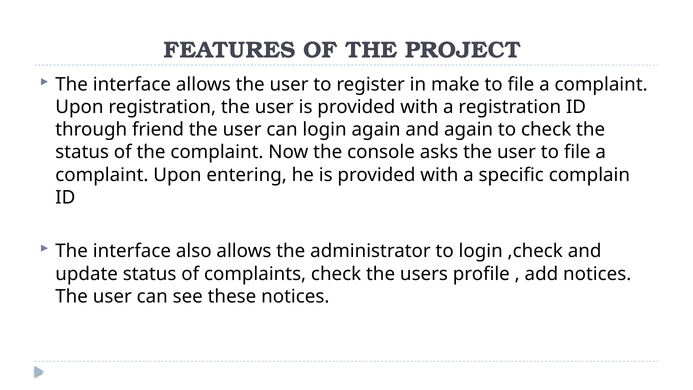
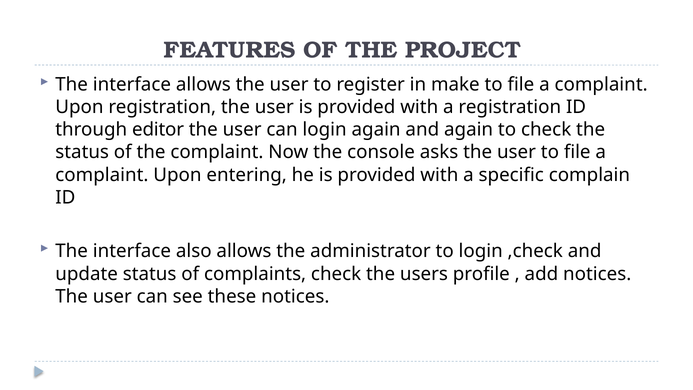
friend: friend -> editor
